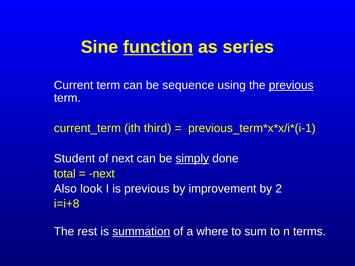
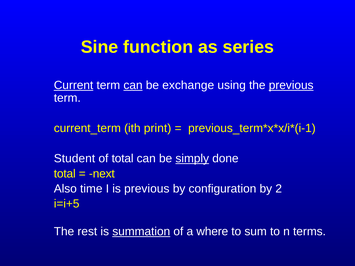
function underline: present -> none
Current underline: none -> present
can at (133, 85) underline: none -> present
sequence: sequence -> exchange
third: third -> print
of next: next -> total
look: look -> time
improvement: improvement -> configuration
i=i+8: i=i+8 -> i=i+5
